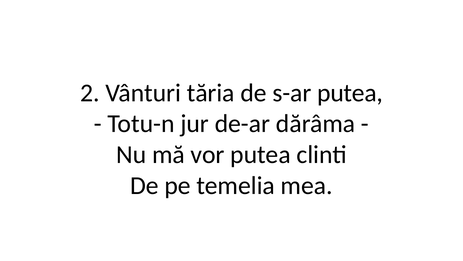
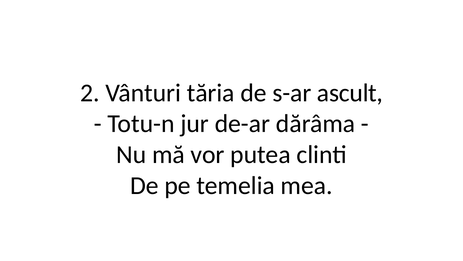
s-ar putea: putea -> ascult
